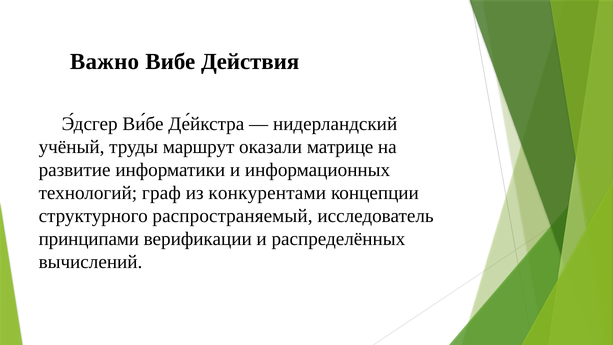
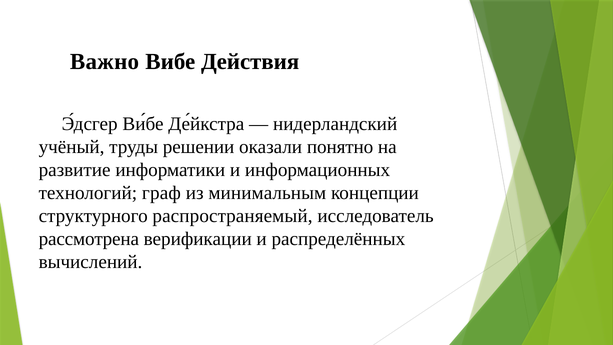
маршрут: маршрут -> решении
матрице: матрице -> понятно
конкурентами: конкурентами -> минимальным
принципами: принципами -> рассмотрена
